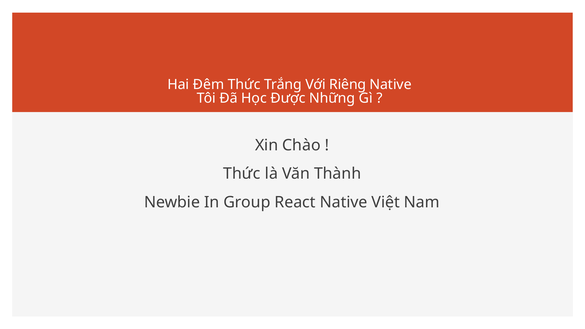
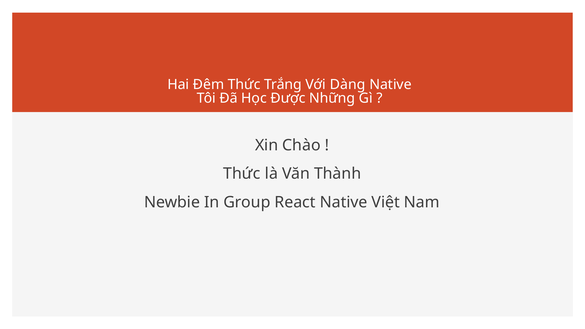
Riêng: Riêng -> Dàng
